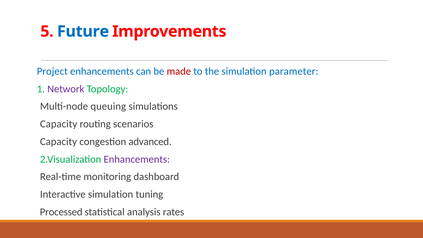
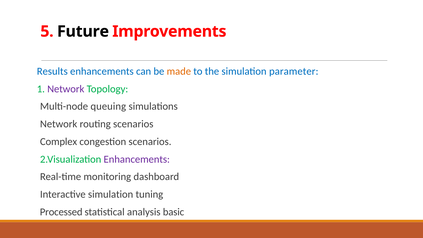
Future colour: blue -> black
Project: Project -> Results
made colour: red -> orange
Capacity at (59, 124): Capacity -> Network
Capacity at (59, 142): Capacity -> Complex
congestion advanced: advanced -> scenarios
rates: rates -> basic
